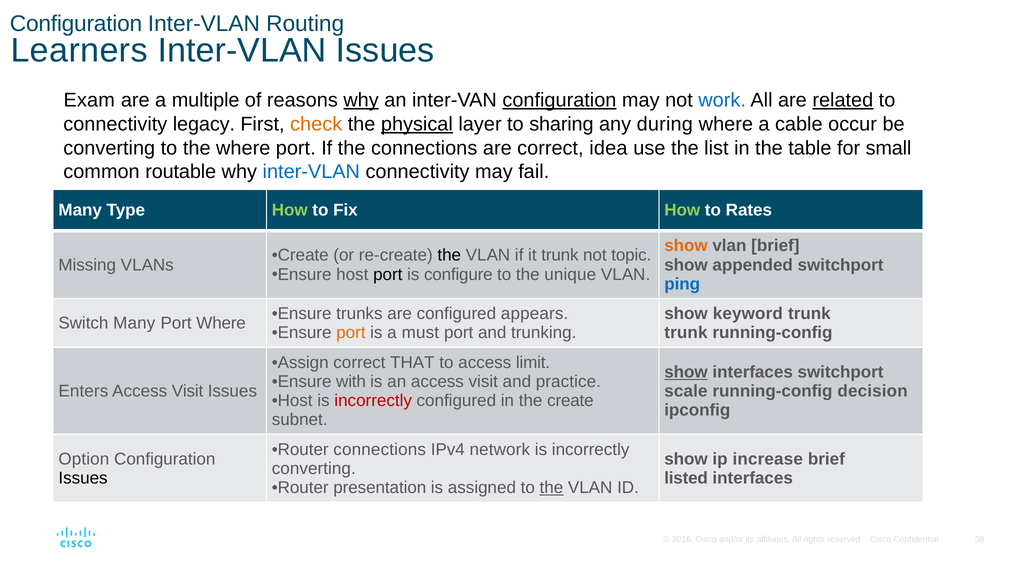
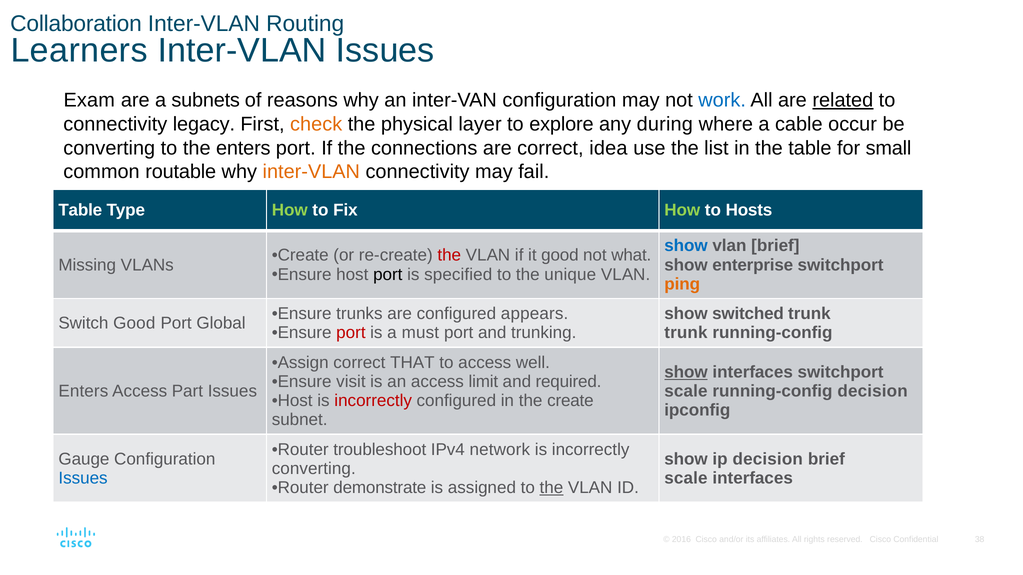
Configuration at (76, 24): Configuration -> Collaboration
multiple: multiple -> subnets
why at (361, 100) underline: present -> none
configuration at (559, 100) underline: present -> none
physical underline: present -> none
sharing: sharing -> explore
the where: where -> enters
inter-VLAN at (311, 172) colour: blue -> orange
Many at (80, 210): Many -> Table
Rates: Rates -> Hosts
show at (686, 246) colour: orange -> blue
the at (449, 256) colour: black -> red
it trunk: trunk -> good
topic: topic -> what
appended: appended -> enterprise
configure: configure -> specified
ping colour: blue -> orange
keyword: keyword -> switched
Switch Many: Many -> Good
Port Where: Where -> Global
port at (351, 333) colour: orange -> red
limit: limit -> well
with: with -> visit
an access visit: visit -> limit
practice: practice -> required
Visit at (187, 391): Visit -> Part
Router connections: connections -> troubleshoot
Option: Option -> Gauge
ip increase: increase -> decision
Issues at (83, 478) colour: black -> blue
listed at (686, 478): listed -> scale
presentation: presentation -> demonstrate
